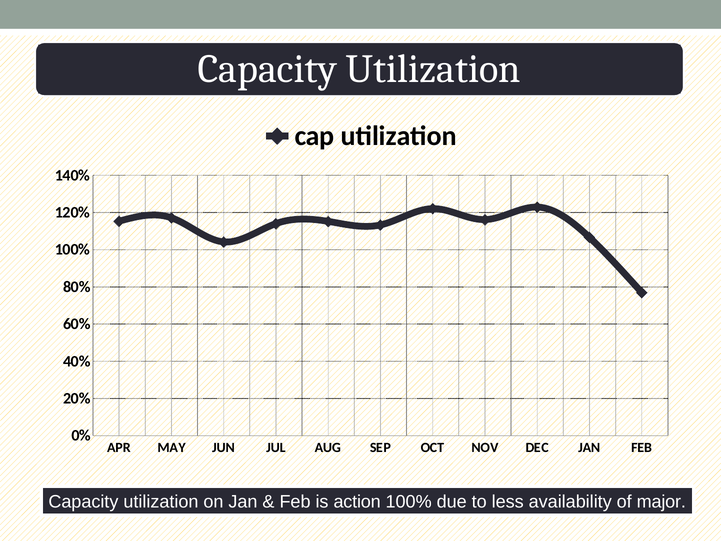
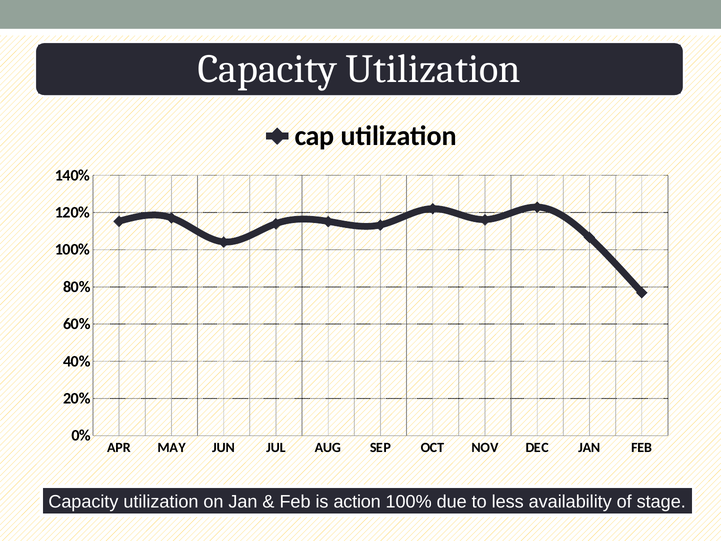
major: major -> stage
